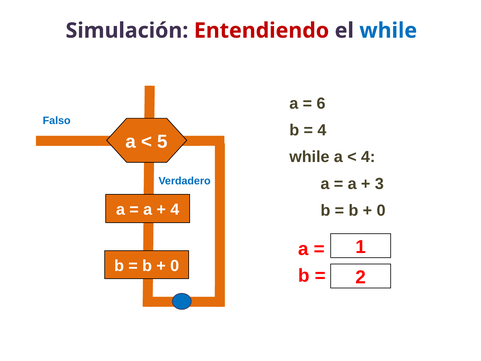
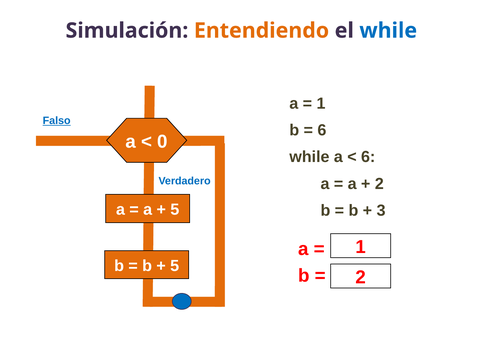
Entendiendo colour: red -> orange
6 at (321, 103): 6 -> 1
Falso underline: none -> present
4 at (322, 130): 4 -> 6
5: 5 -> 0
4 at (368, 157): 4 -> 6
3 at (379, 184): 3 -> 2
4 at (175, 209): 4 -> 5
0 at (381, 210): 0 -> 3
0 at (175, 266): 0 -> 5
